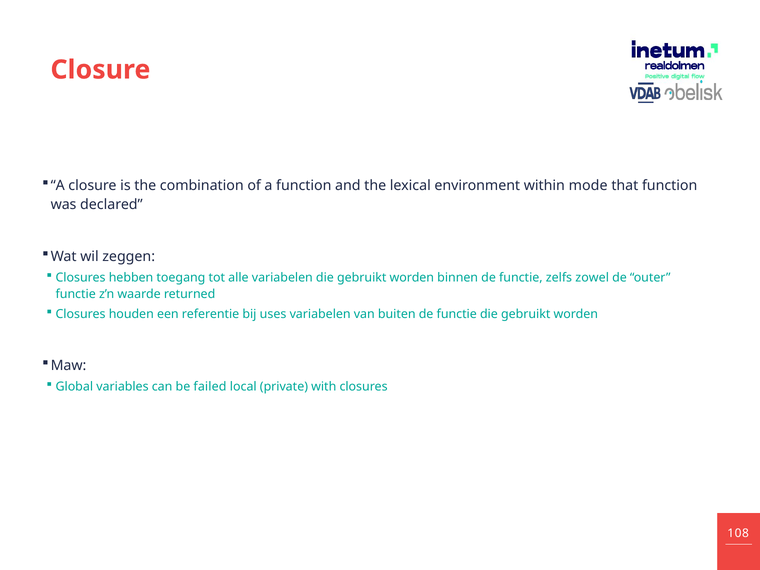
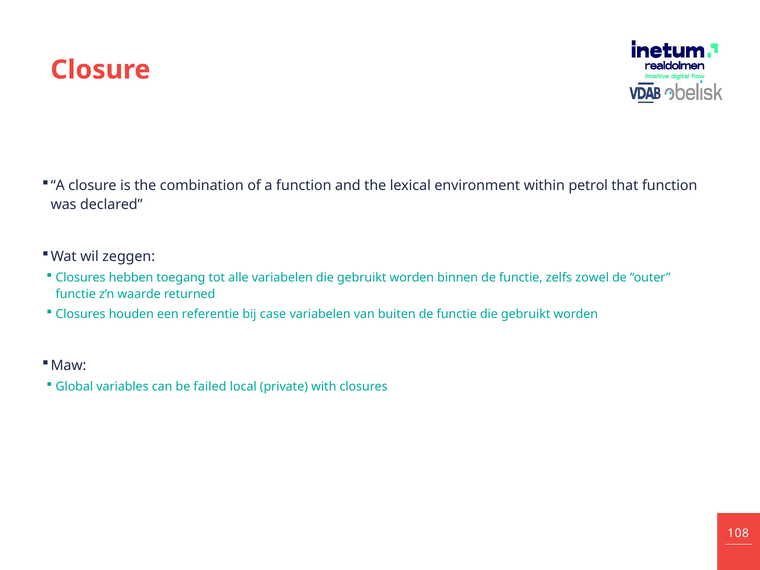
mode: mode -> petrol
uses: uses -> case
